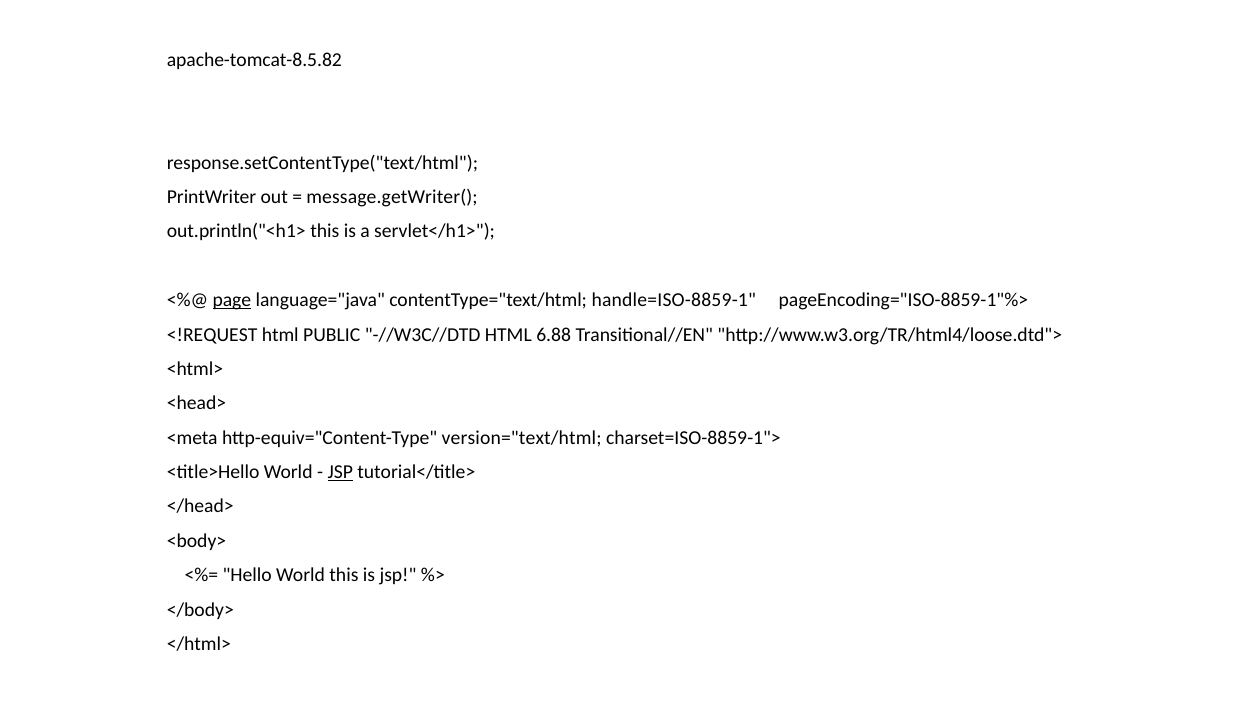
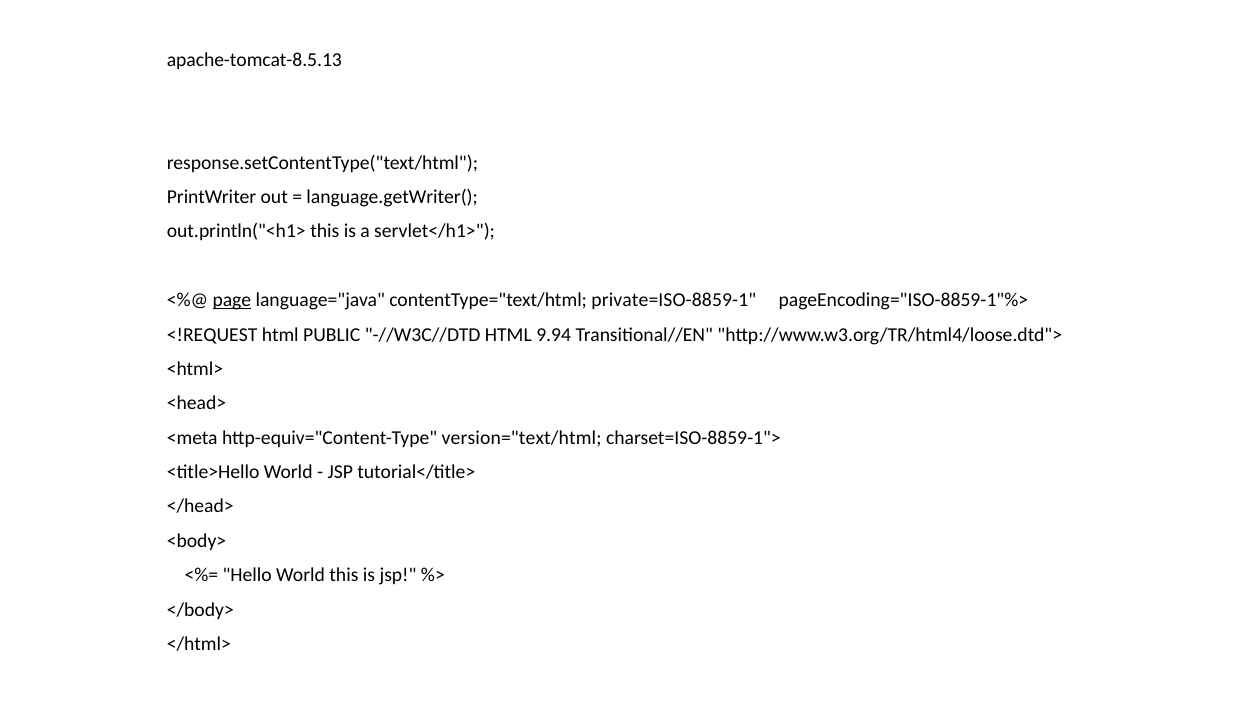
apache-tomcat-8.5.82: apache-tomcat-8.5.82 -> apache-tomcat-8.5.13
message.getWriter(: message.getWriter( -> language.getWriter(
handle=ISO-8859-1: handle=ISO-8859-1 -> private=ISO-8859-1
6.88: 6.88 -> 9.94
JSP at (340, 472) underline: present -> none
